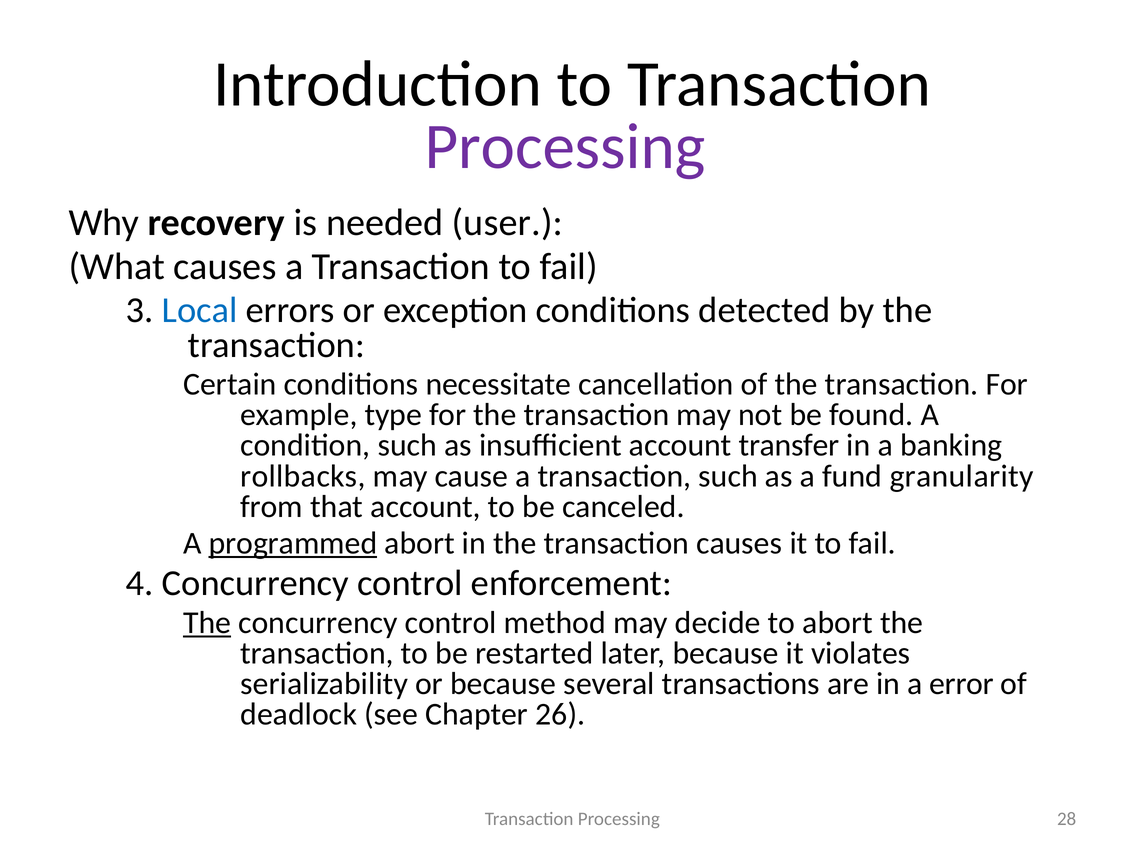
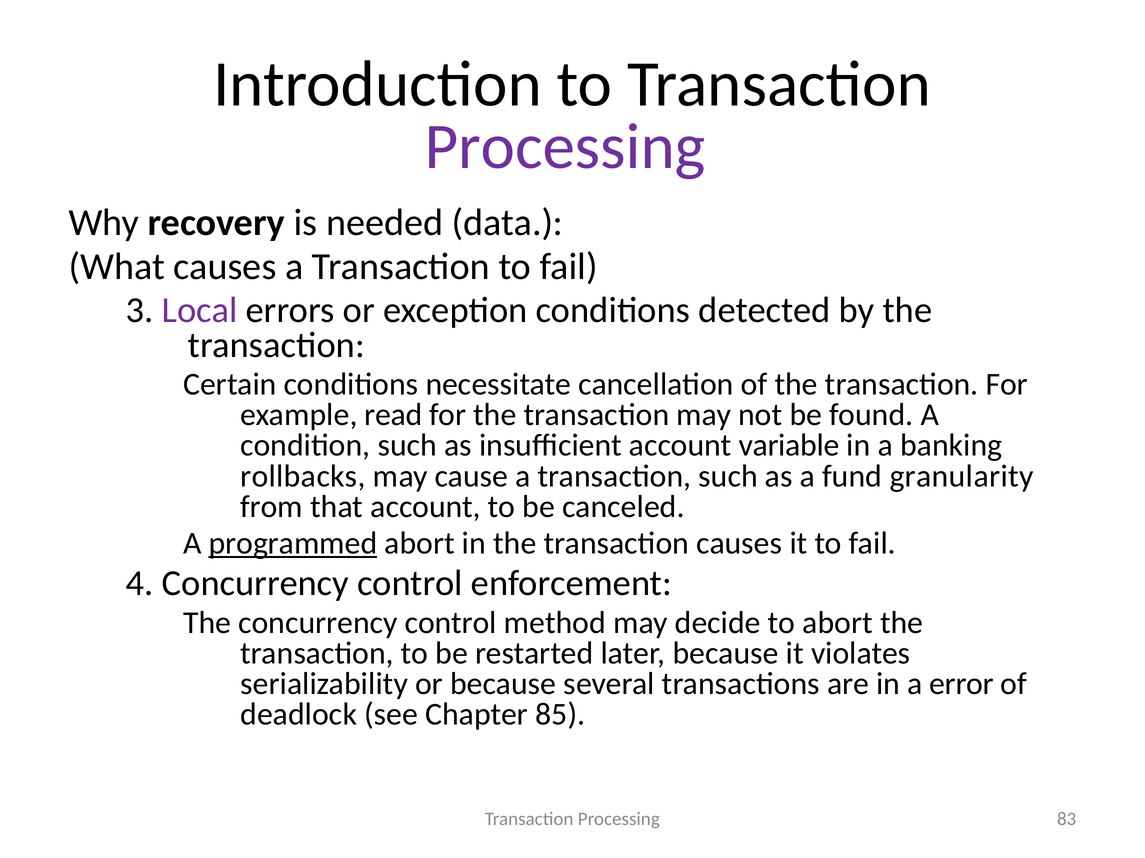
user: user -> data
Local colour: blue -> purple
type: type -> read
transfer: transfer -> variable
The at (207, 623) underline: present -> none
26: 26 -> 85
28: 28 -> 83
